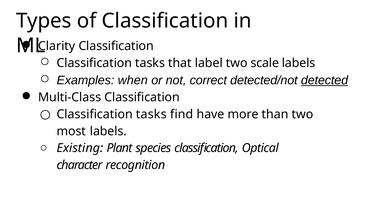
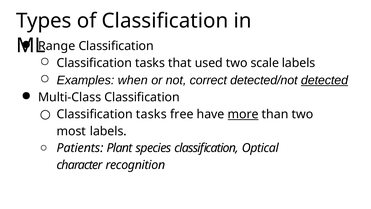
Clarity: Clarity -> Range
label: label -> used
find: find -> free
more underline: none -> present
Existing: Existing -> Patients
